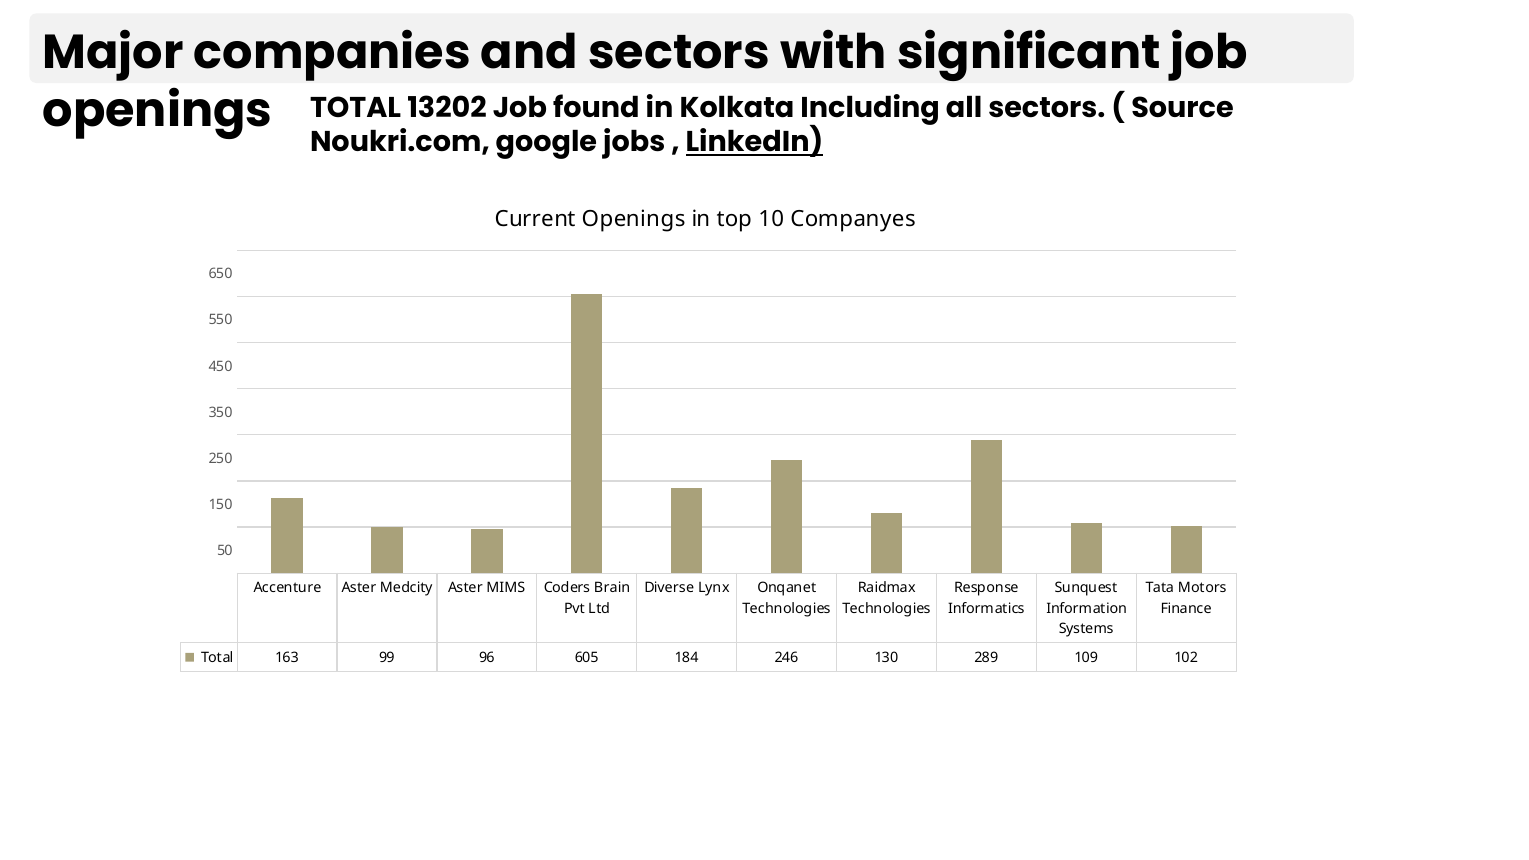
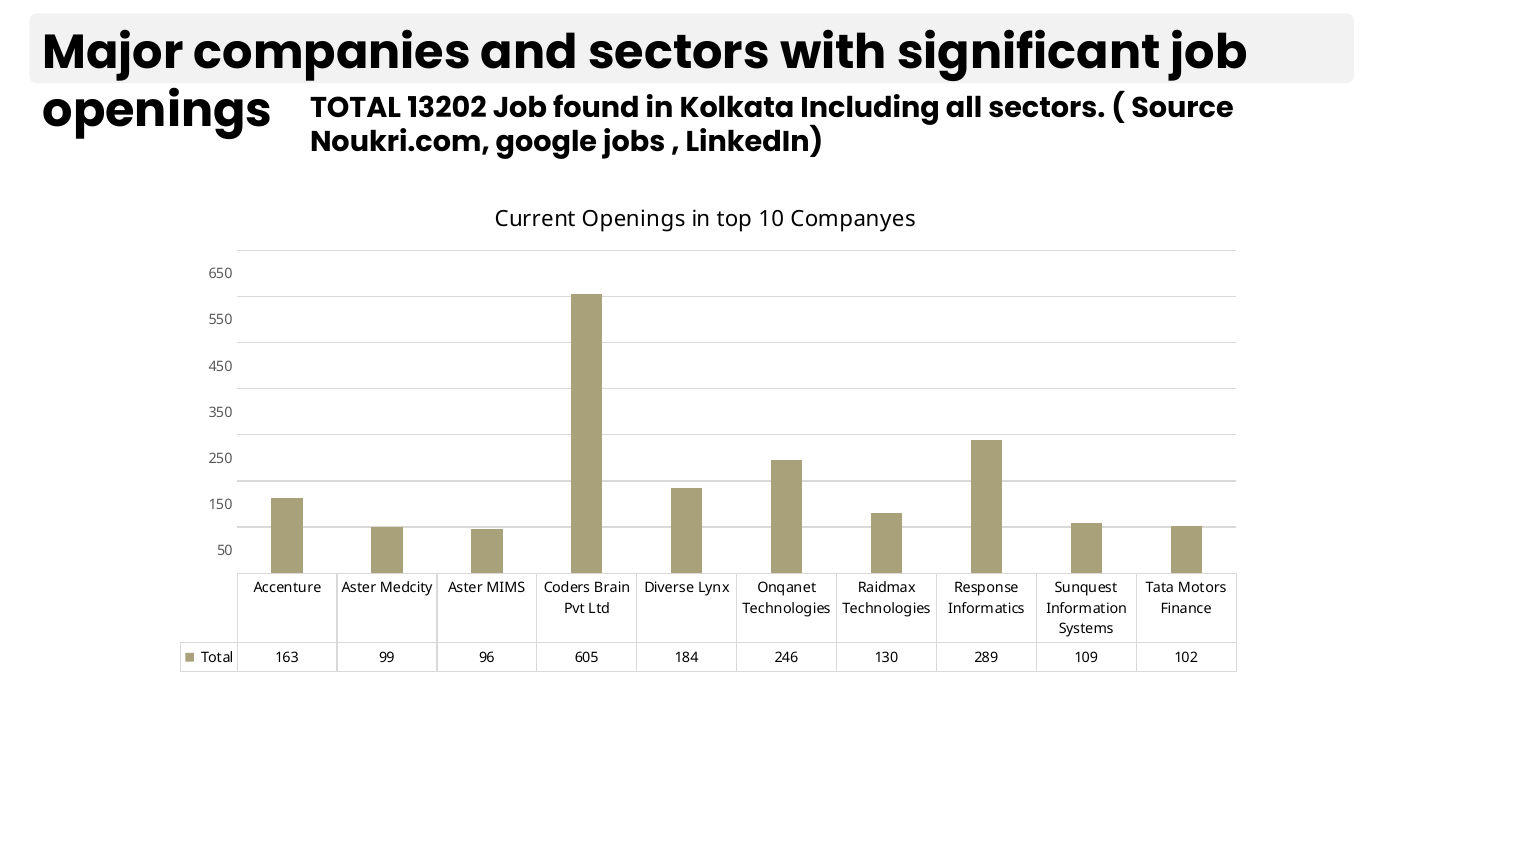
LinkedIn underline: present -> none
